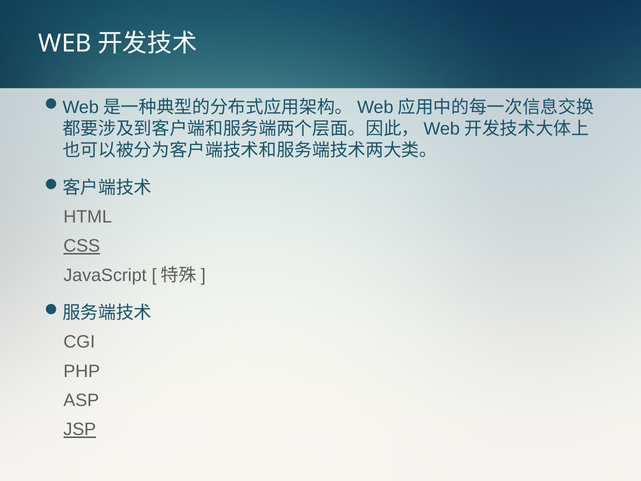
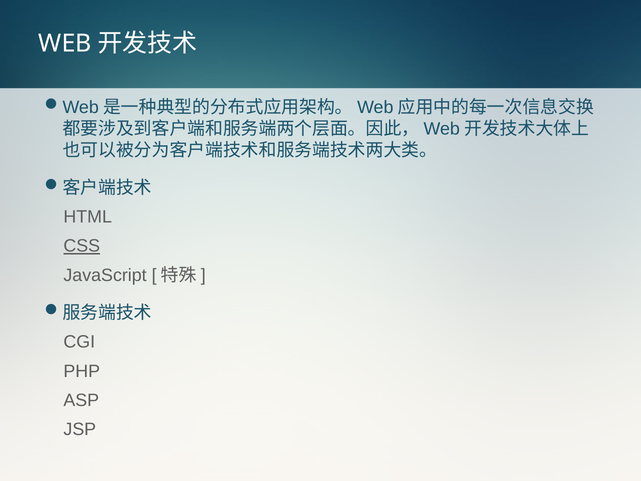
JSP underline: present -> none
